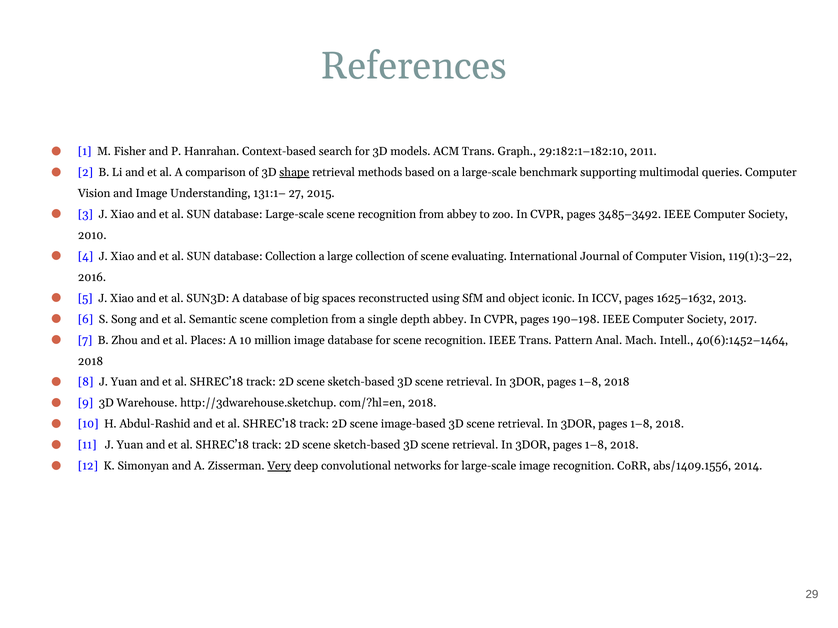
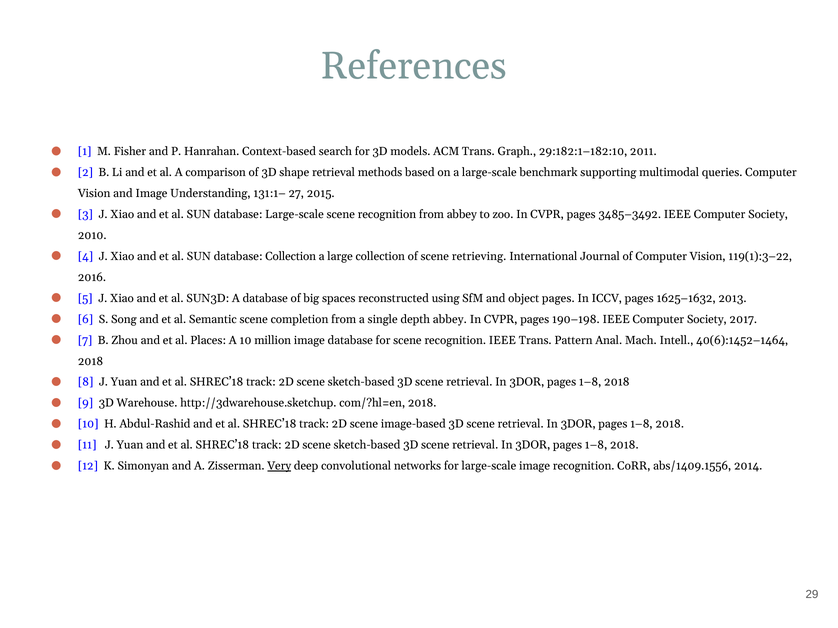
shape underline: present -> none
evaluating: evaluating -> retrieving
object iconic: iconic -> pages
